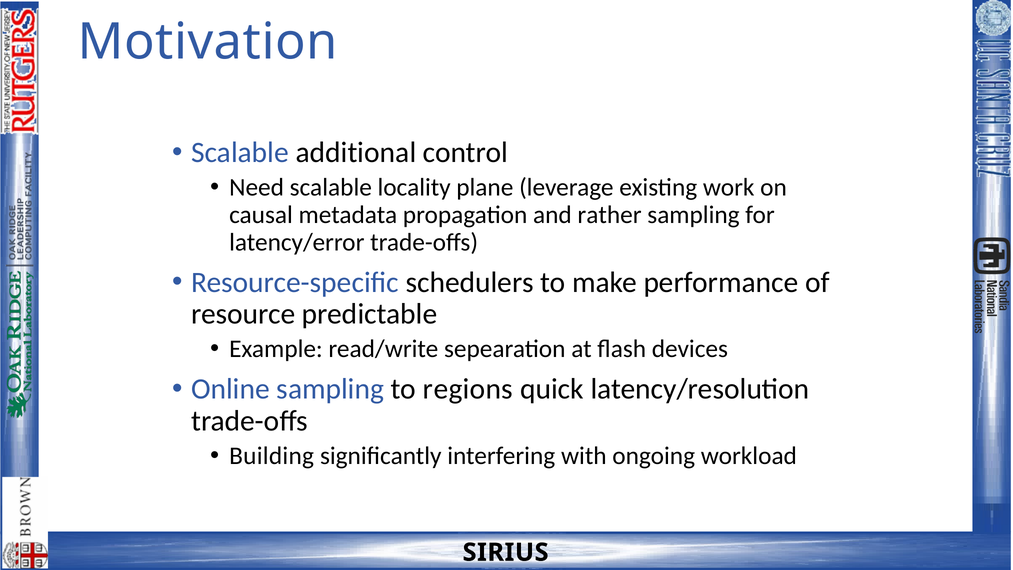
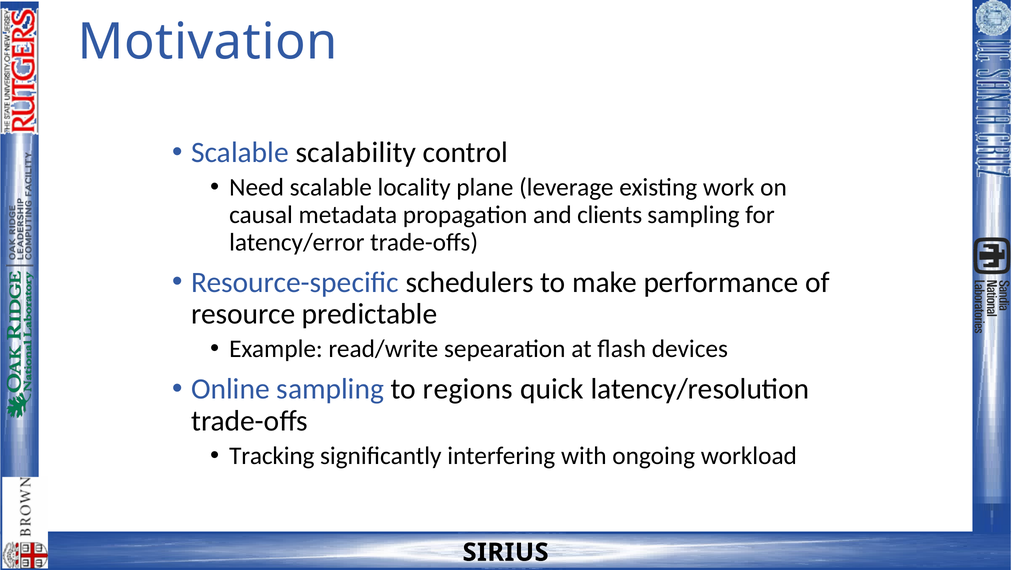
additional: additional -> scalability
rather: rather -> clients
Building: Building -> Tracking
